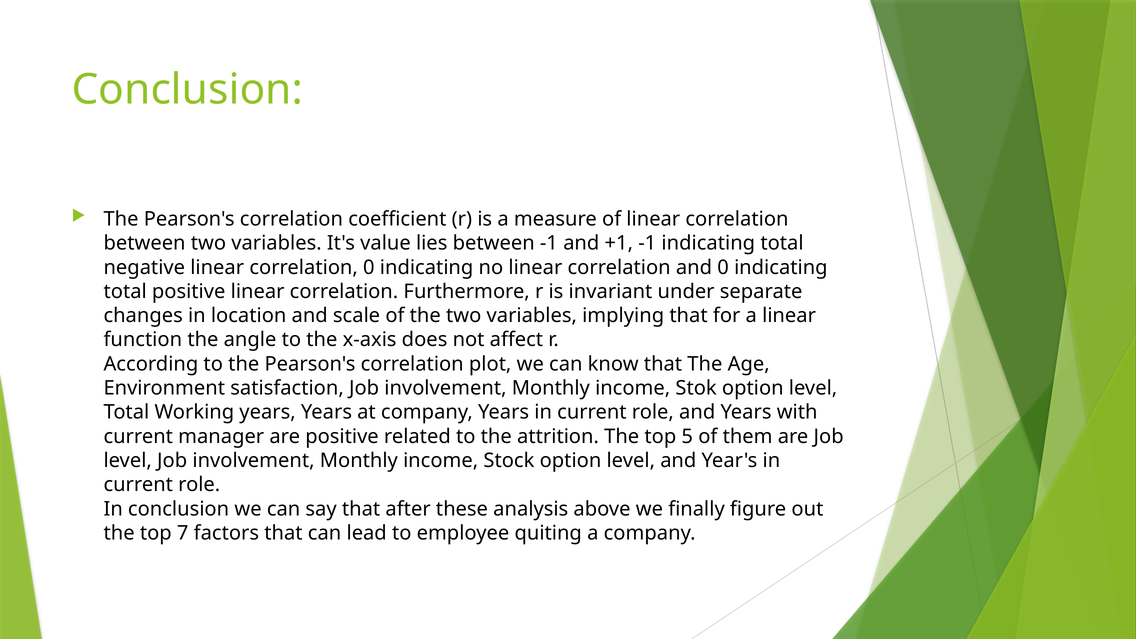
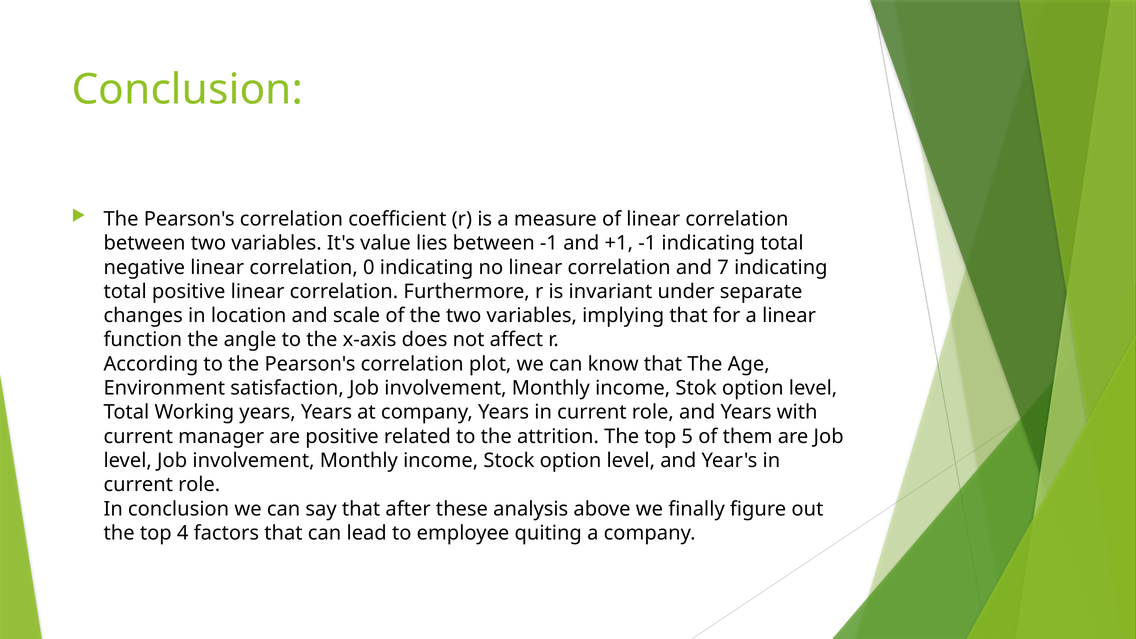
and 0: 0 -> 7
7: 7 -> 4
